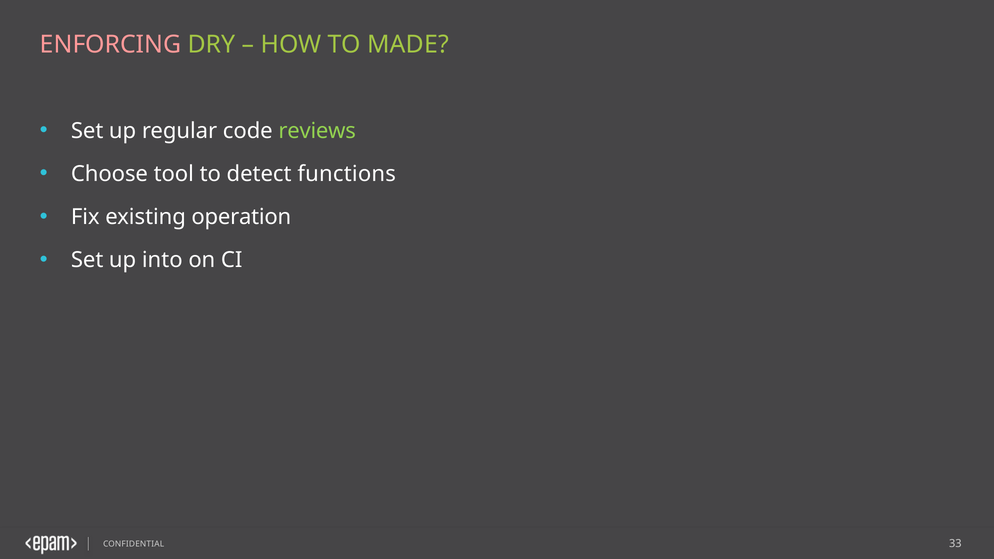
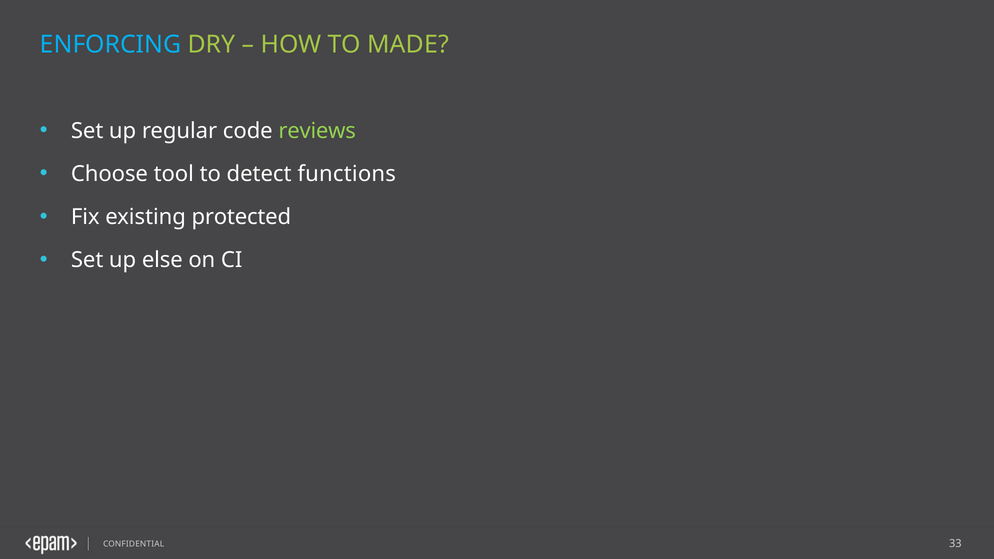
ENFORCING colour: pink -> light blue
operation: operation -> protected
into: into -> else
